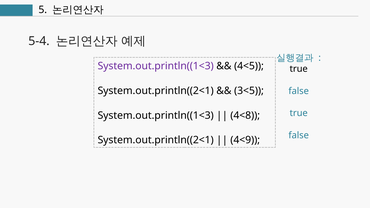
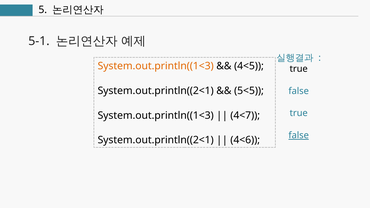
5-4: 5-4 -> 5-1
System.out.println((1<3 at (156, 66) colour: purple -> orange
3<5: 3<5 -> 5<5
4<8: 4<8 -> 4<7
false at (299, 135) underline: none -> present
4<9: 4<9 -> 4<6
